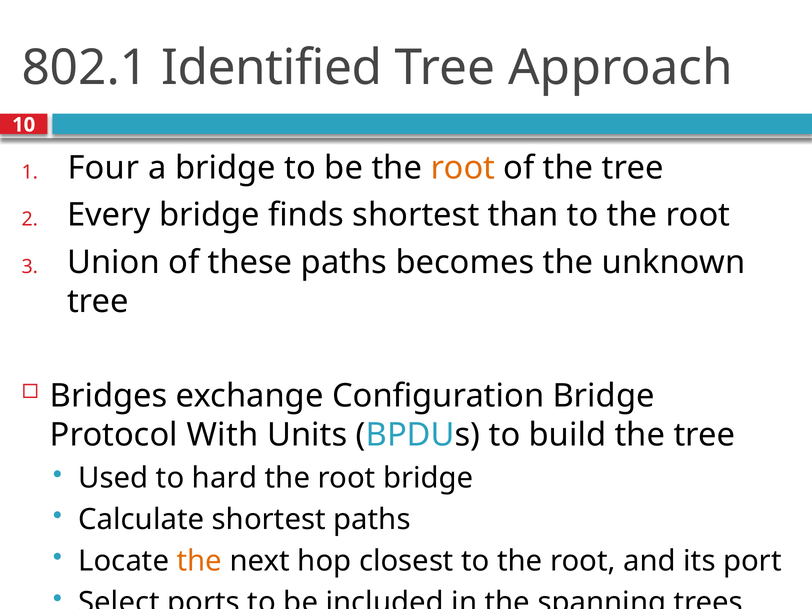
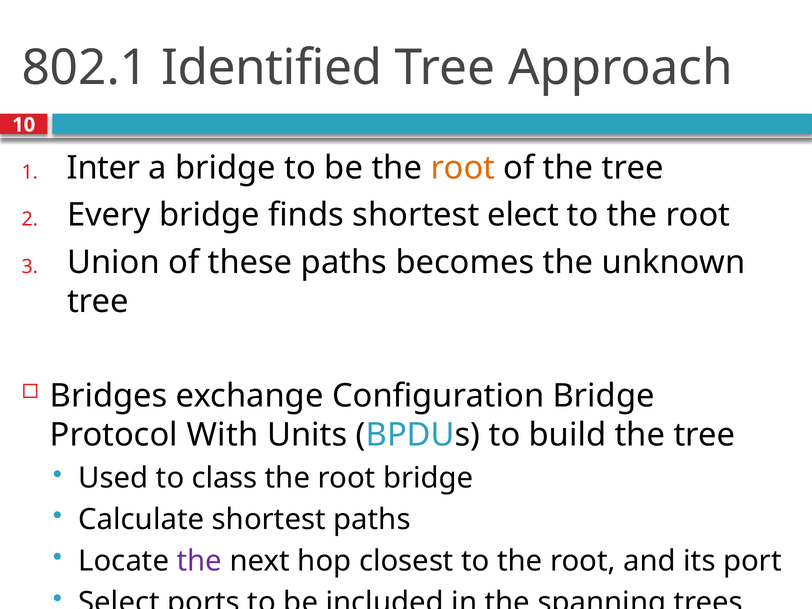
Four: Four -> Inter
than: than -> elect
hard: hard -> class
the at (199, 561) colour: orange -> purple
